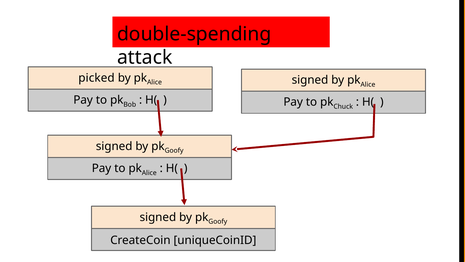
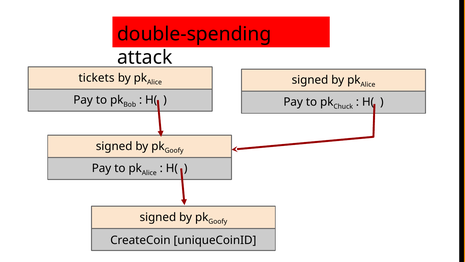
picked: picked -> tickets
